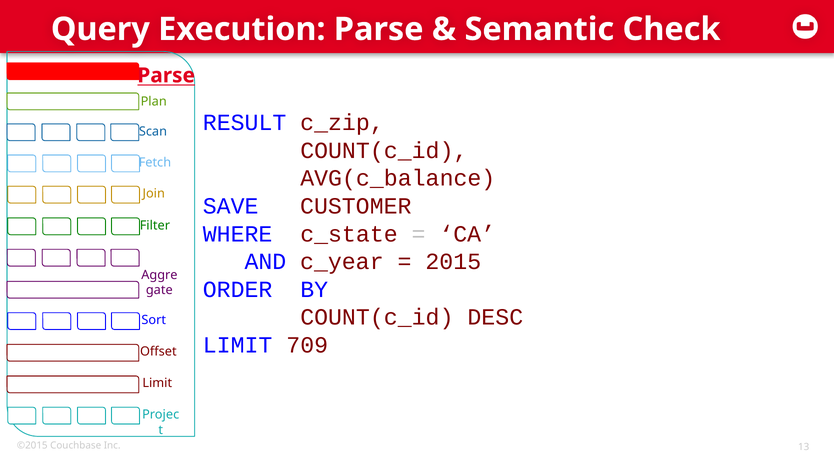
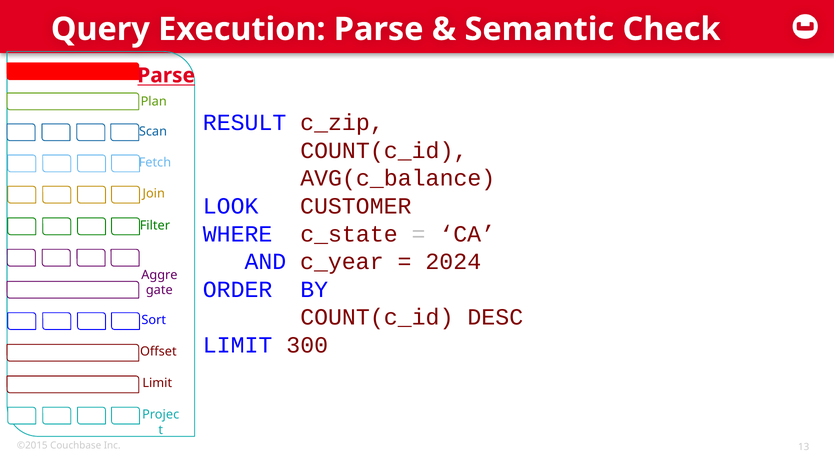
SAVE: SAVE -> LOOK
2015: 2015 -> 2024
709: 709 -> 300
